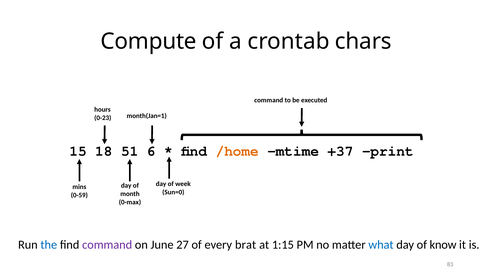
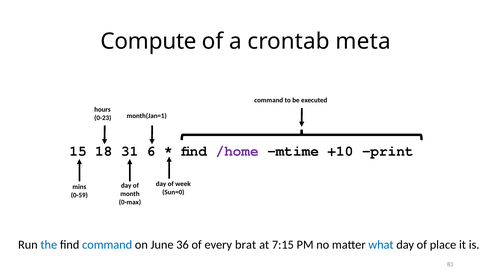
chars: chars -> meta
51: 51 -> 31
/home colour: orange -> purple
+37: +37 -> +10
command at (107, 245) colour: purple -> blue
27: 27 -> 36
1:15: 1:15 -> 7:15
know: know -> place
